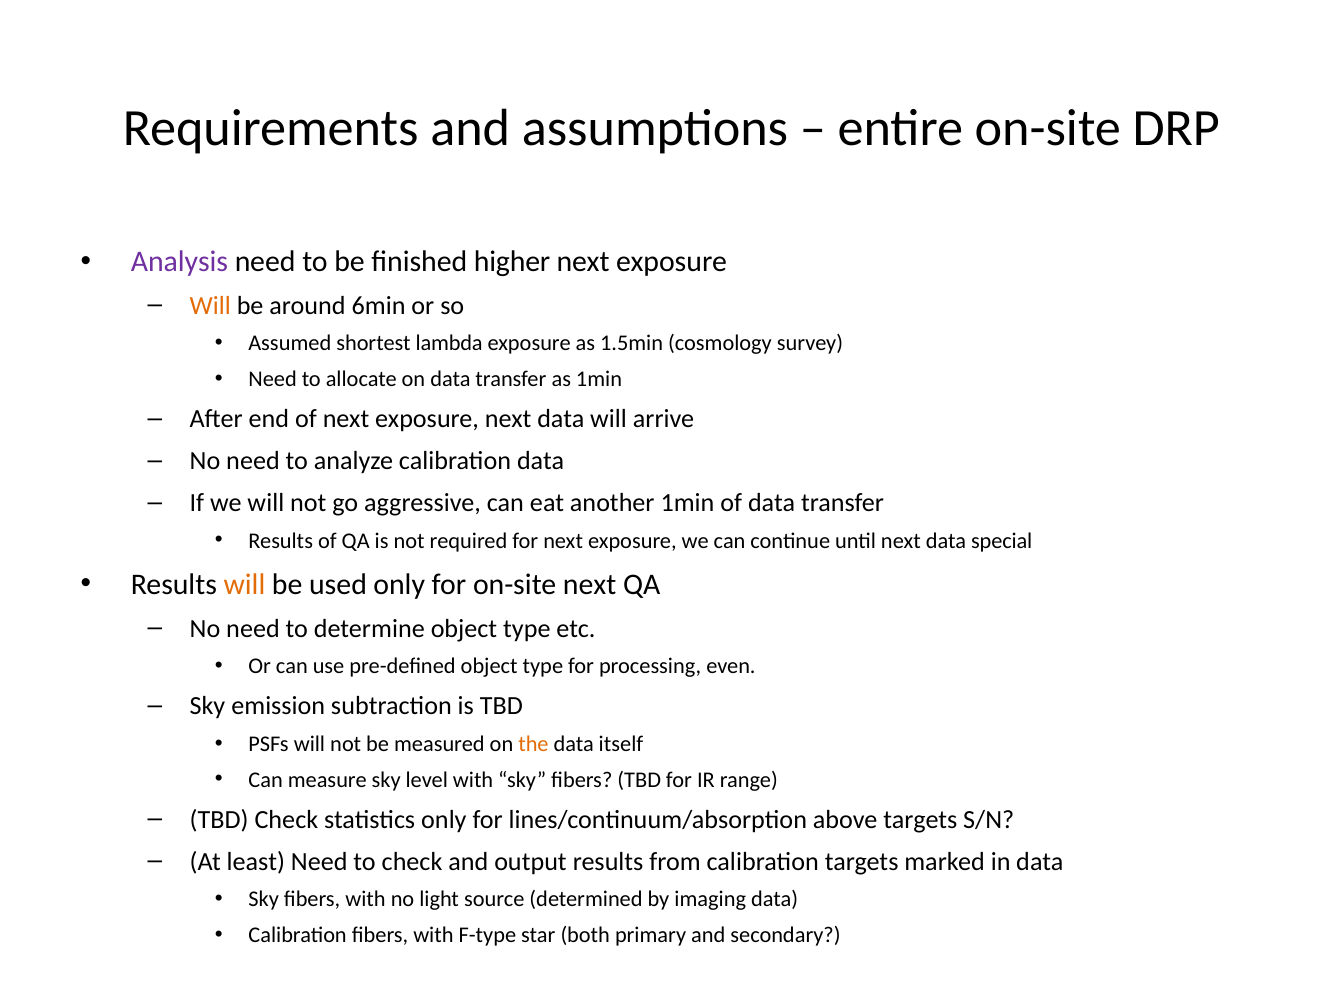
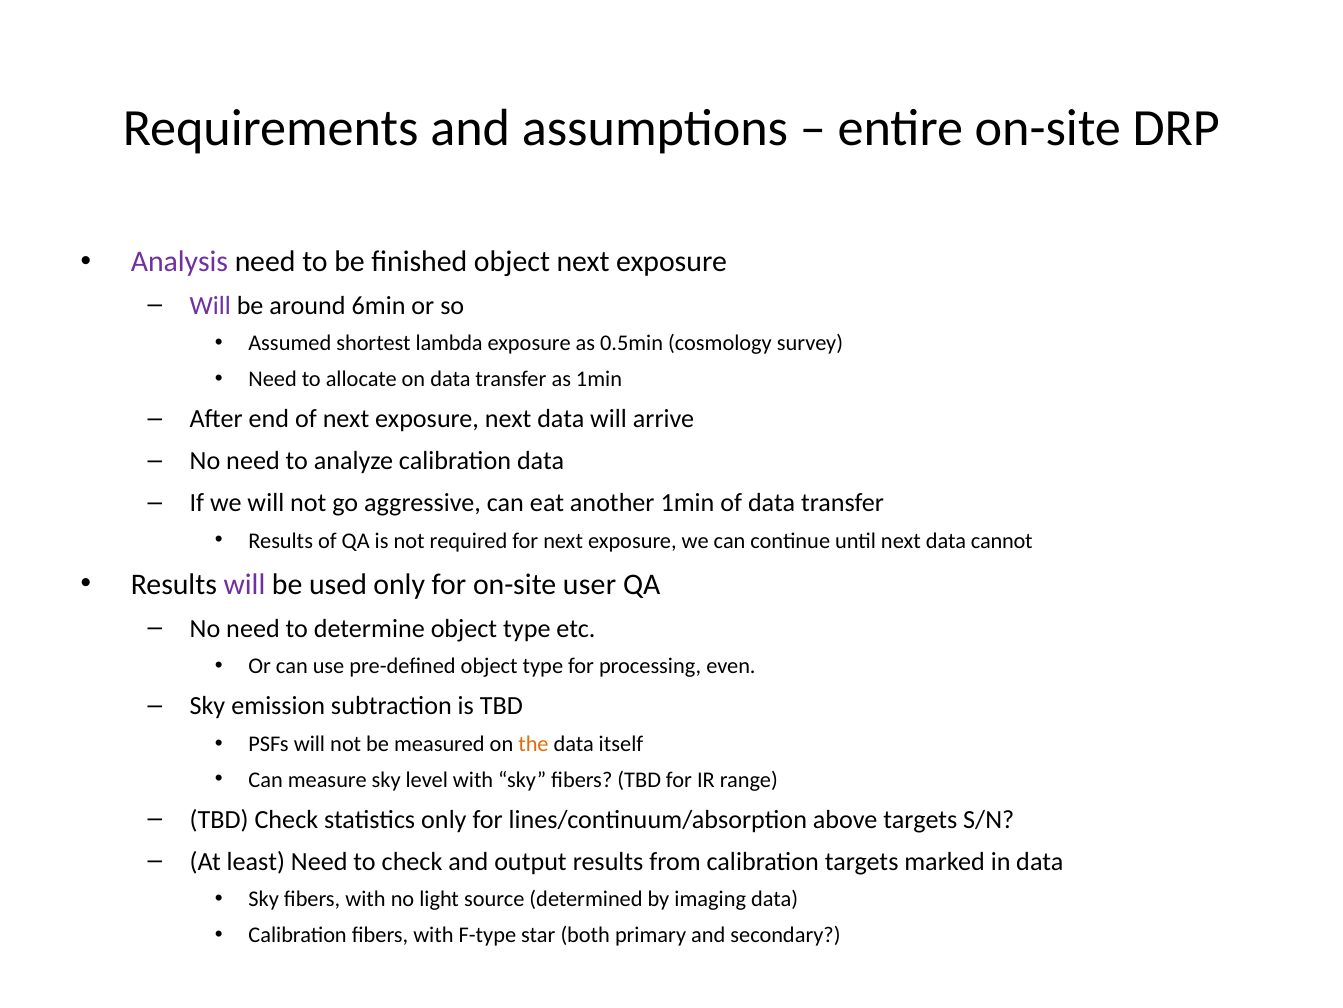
finished higher: higher -> object
Will at (210, 306) colour: orange -> purple
1.5min: 1.5min -> 0.5min
special: special -> cannot
will at (245, 584) colour: orange -> purple
on-site next: next -> user
